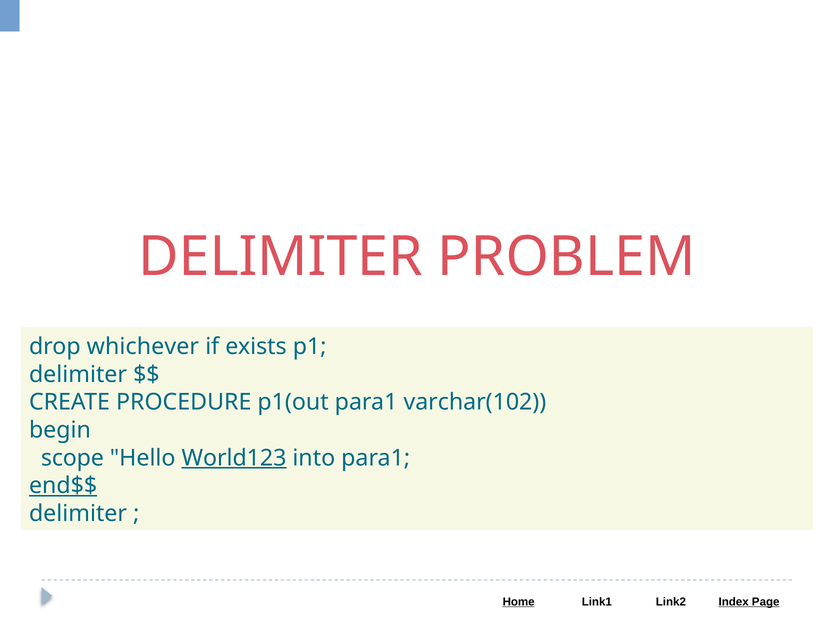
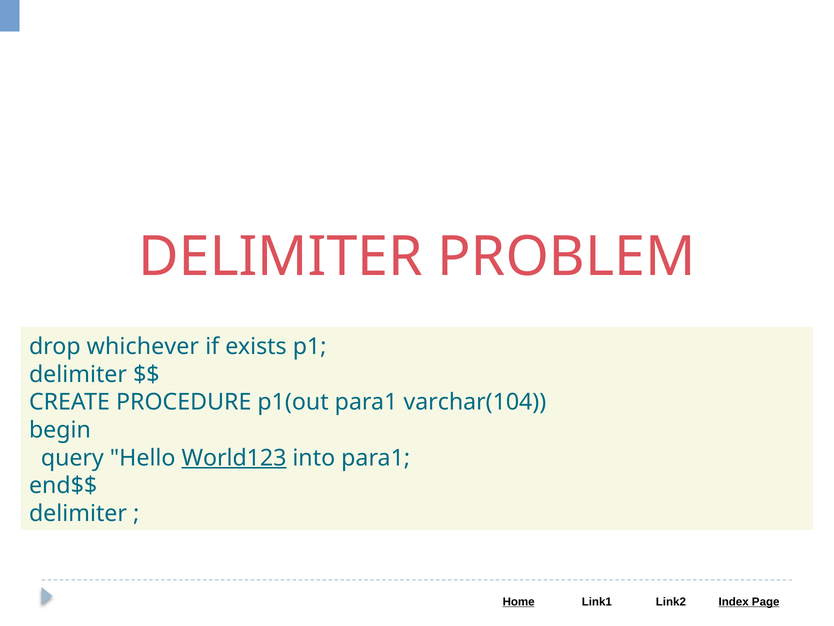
varchar(102: varchar(102 -> varchar(104
scope: scope -> query
end$$ underline: present -> none
